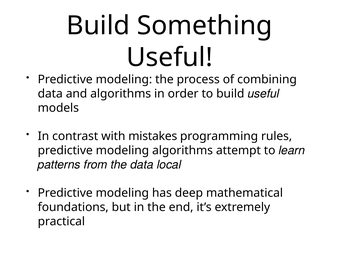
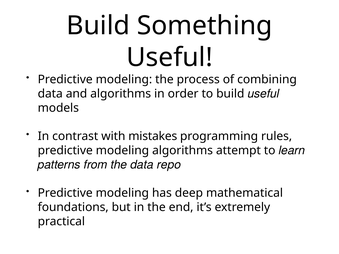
local: local -> repo
